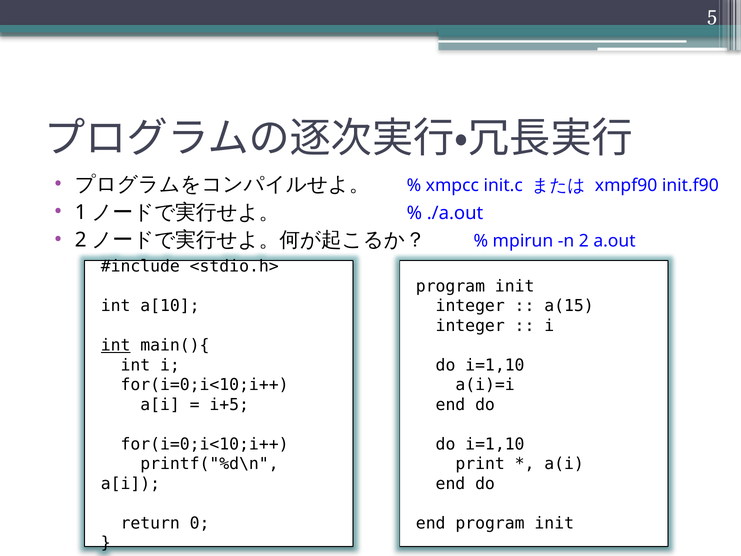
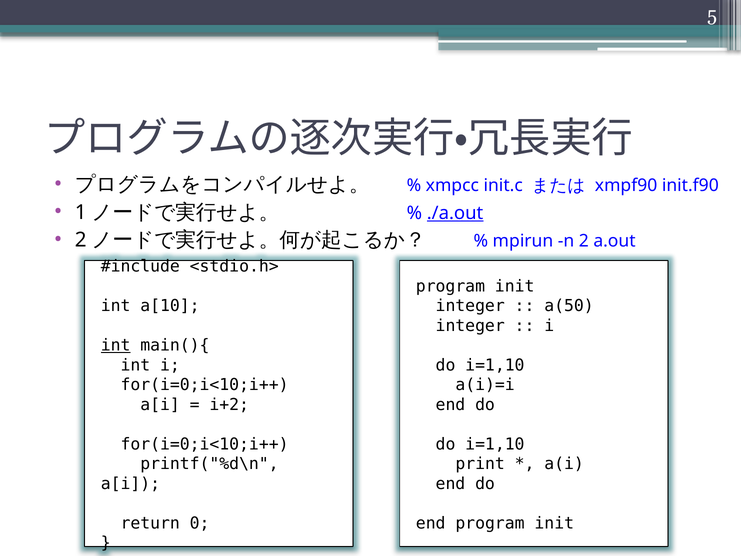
./a.out underline: none -> present
a(15: a(15 -> a(50
i+5: i+5 -> i+2
